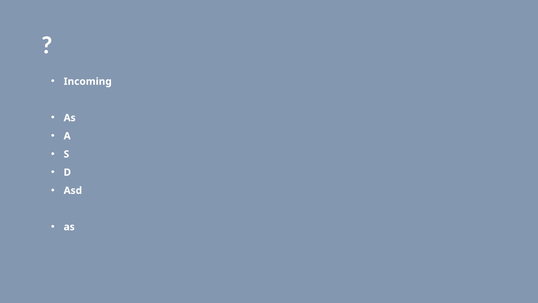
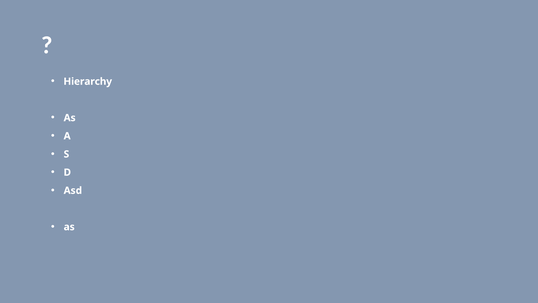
Incoming: Incoming -> Hierarchy
